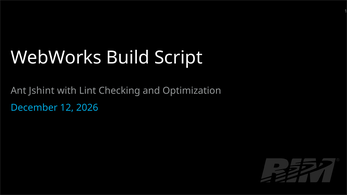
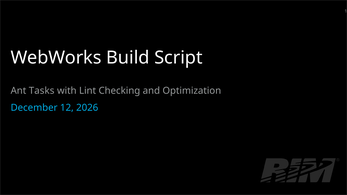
Jshint: Jshint -> Tasks
